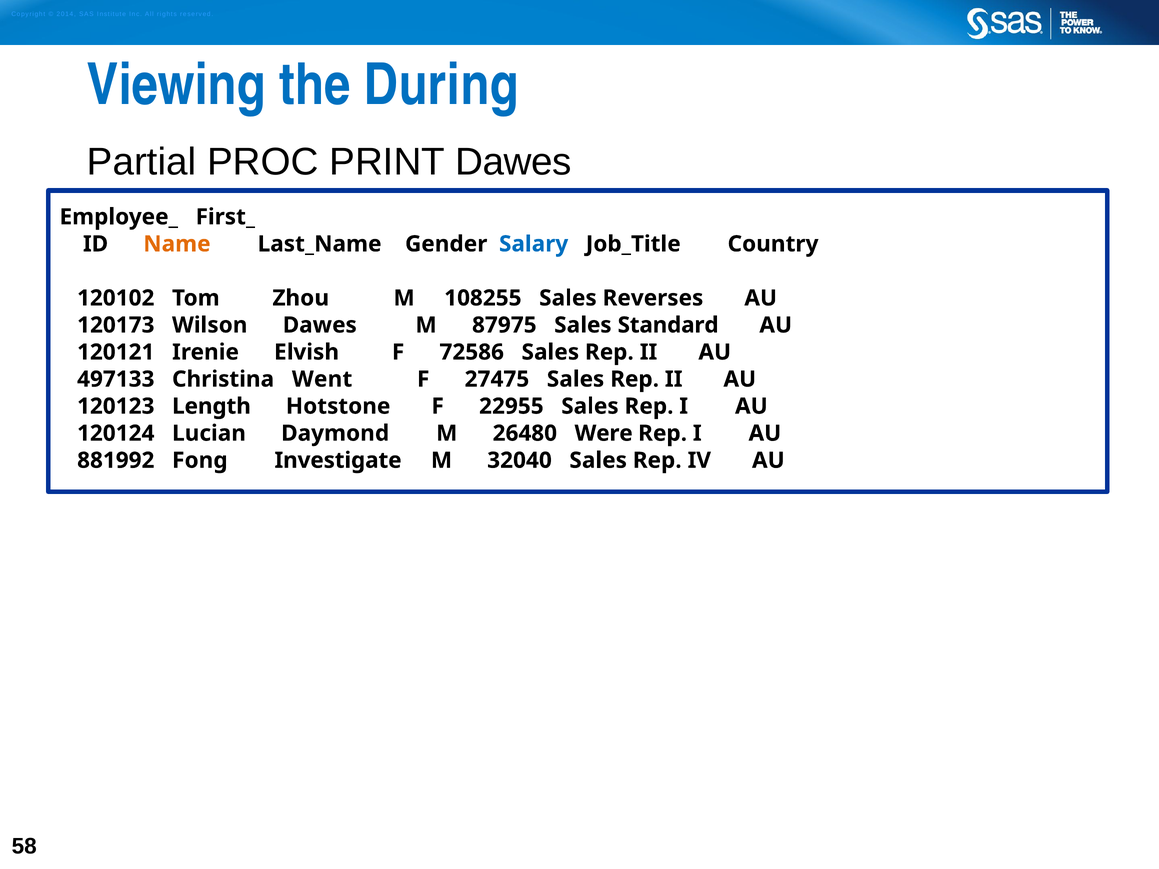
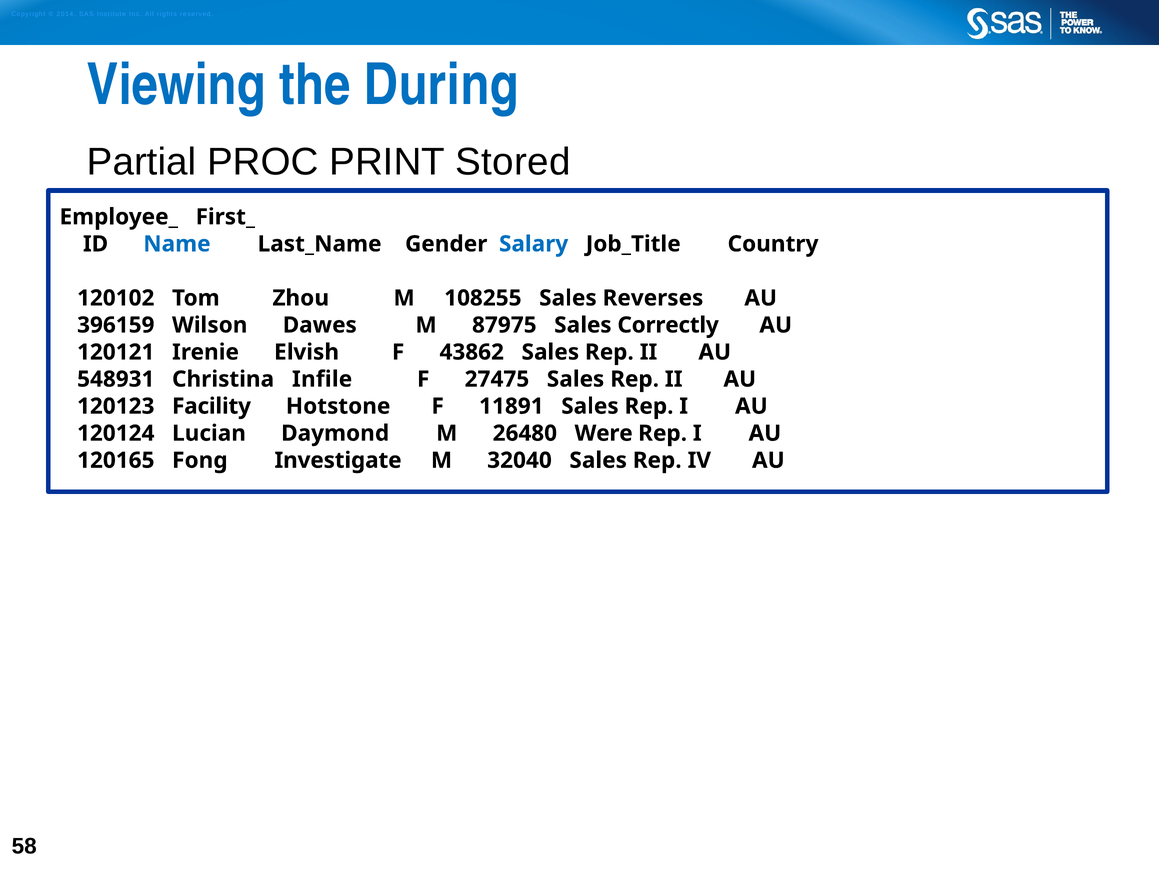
PRINT Dawes: Dawes -> Stored
Name colour: orange -> blue
120173: 120173 -> 396159
Standard: Standard -> Correctly
72586: 72586 -> 43862
497133: 497133 -> 548931
Went: Went -> Infile
Length: Length -> Facility
22955: 22955 -> 11891
881992: 881992 -> 120165
